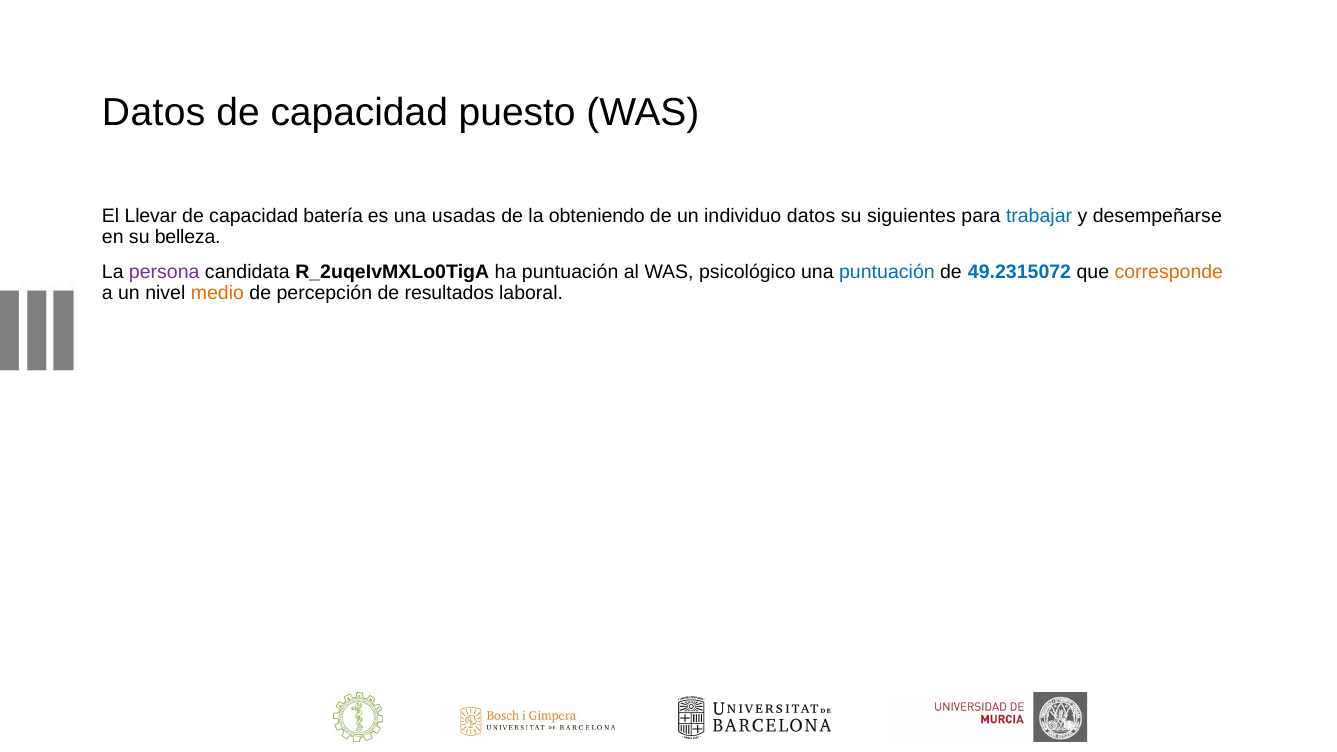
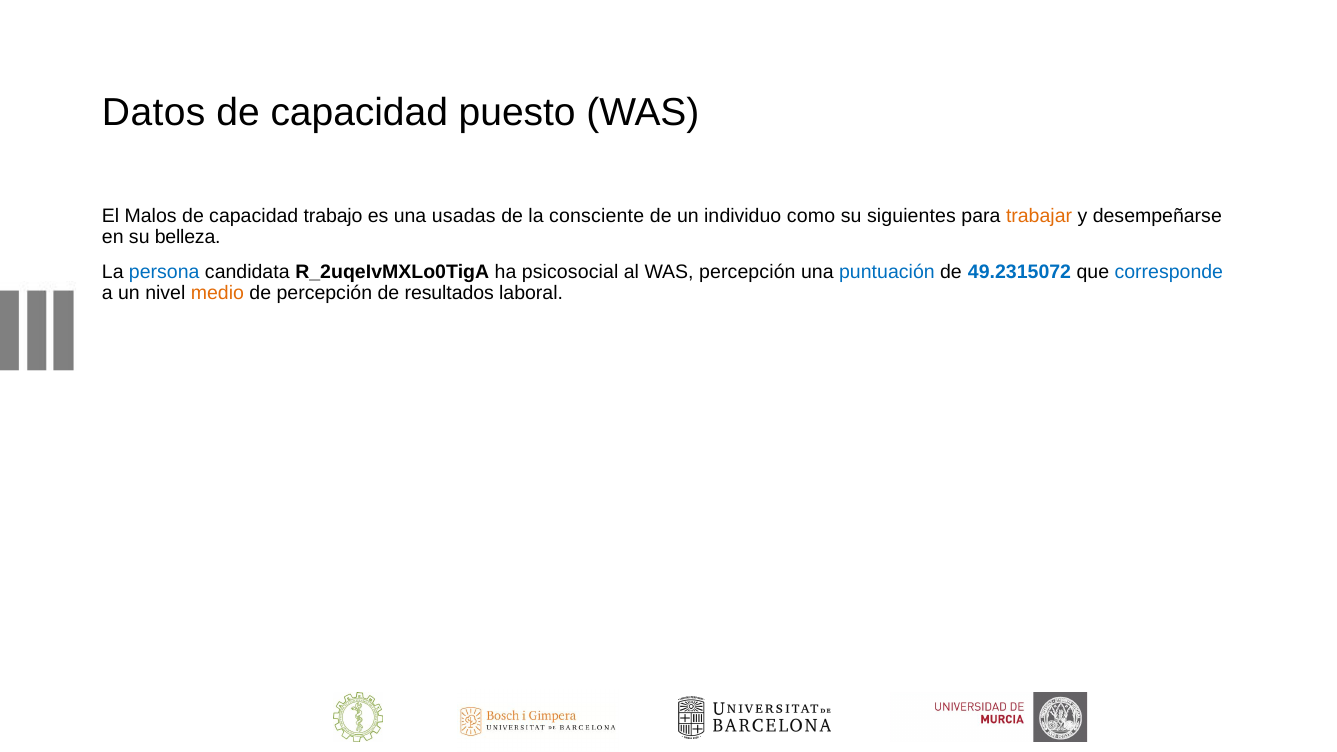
Llevar: Llevar -> Malos
batería: batería -> trabajo
obteniendo: obteniendo -> consciente
individuo datos: datos -> como
trabajar colour: blue -> orange
persona colour: purple -> blue
ha puntuación: puntuación -> psicosocial
WAS psicológico: psicológico -> percepción
corresponde colour: orange -> blue
